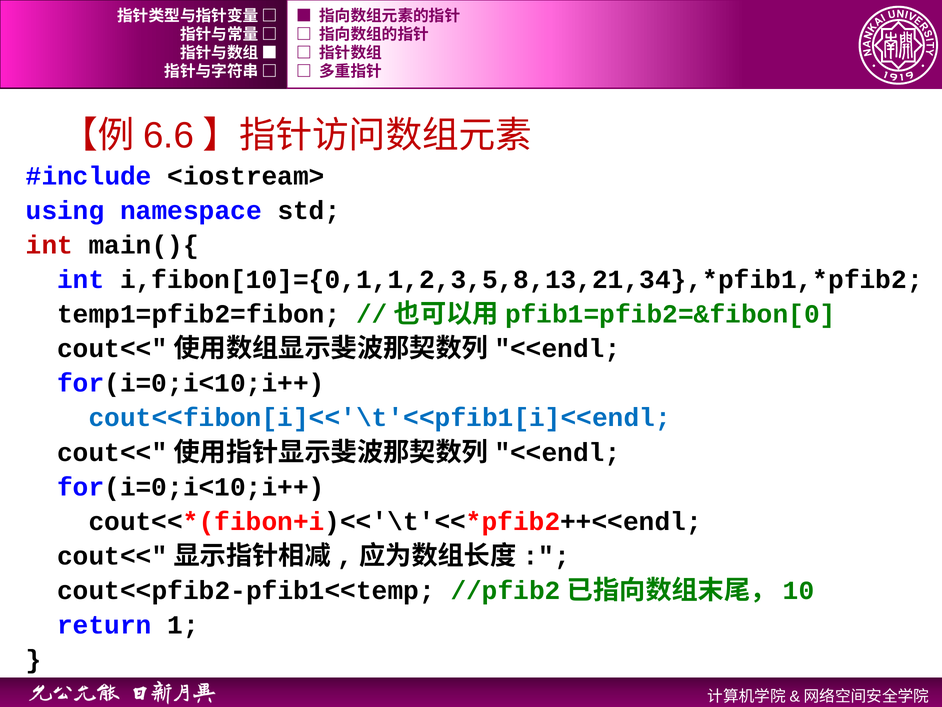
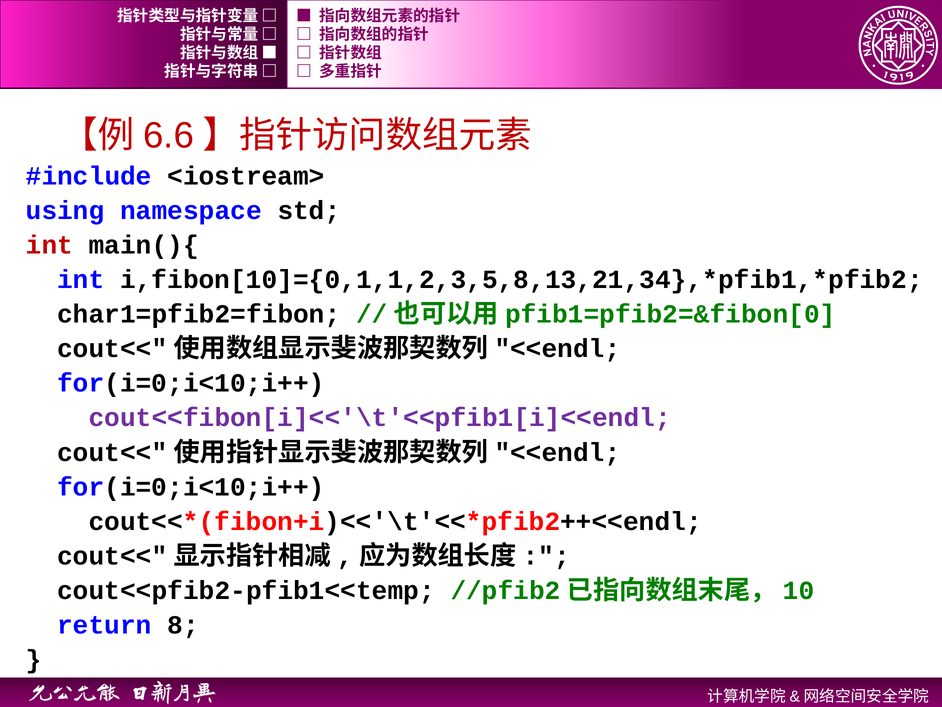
temp1=pfib2=fibon: temp1=pfib2=fibon -> char1=pfib2=fibon
cout<<fibon[i]<<'\t'<<pfib1[i]<<endl colour: blue -> purple
1: 1 -> 8
